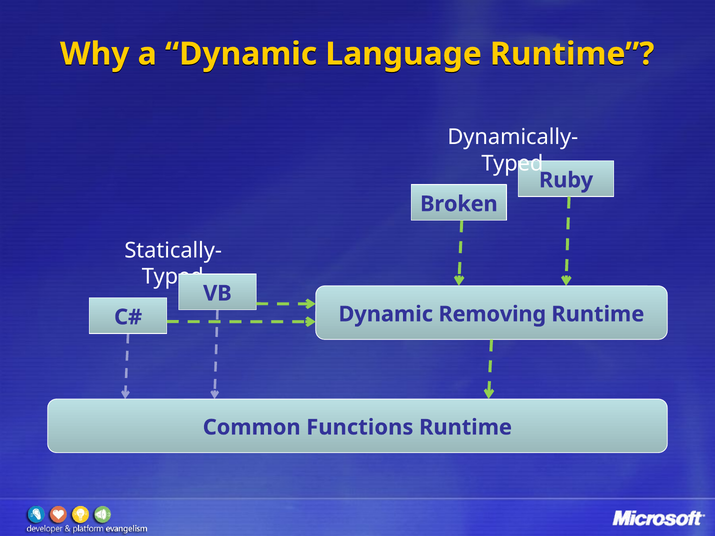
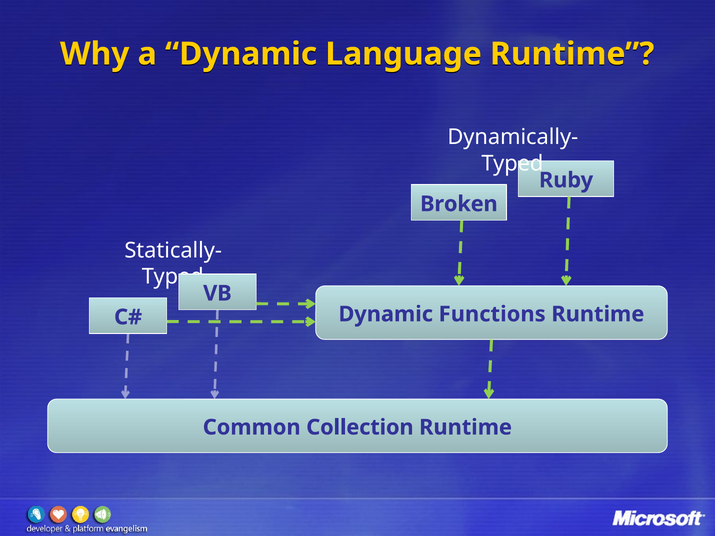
Removing: Removing -> Functions
Functions: Functions -> Collection
